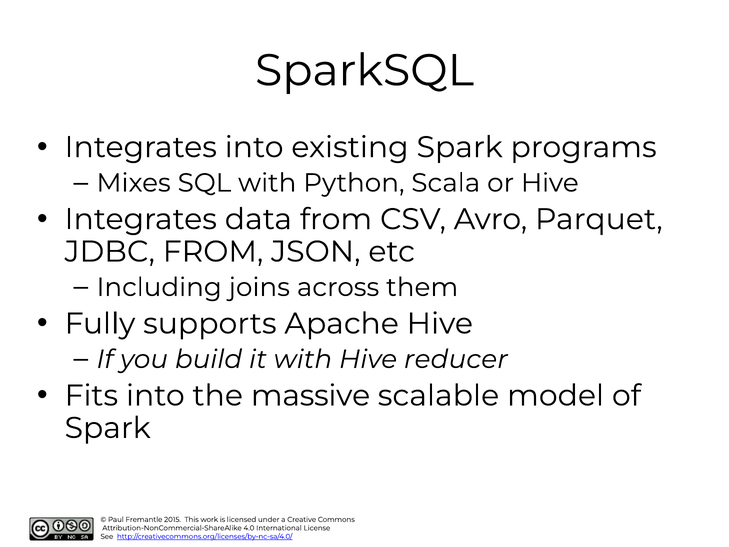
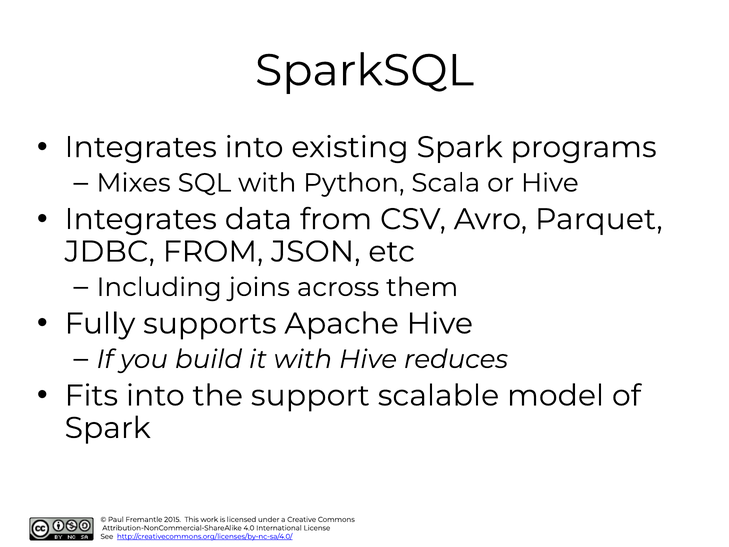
reducer: reducer -> reduces
massive: massive -> support
